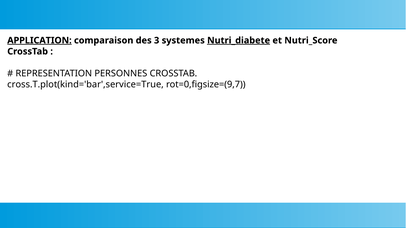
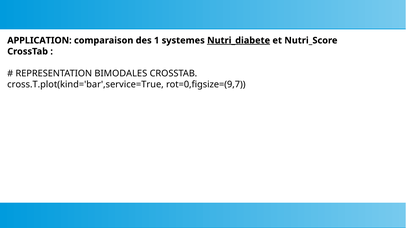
APPLICATION underline: present -> none
3: 3 -> 1
PERSONNES: PERSONNES -> BIMODALES
